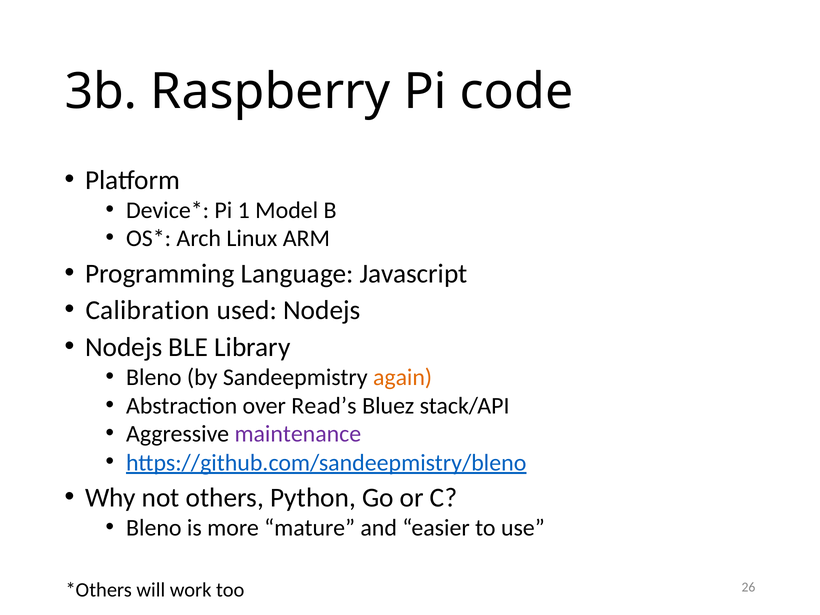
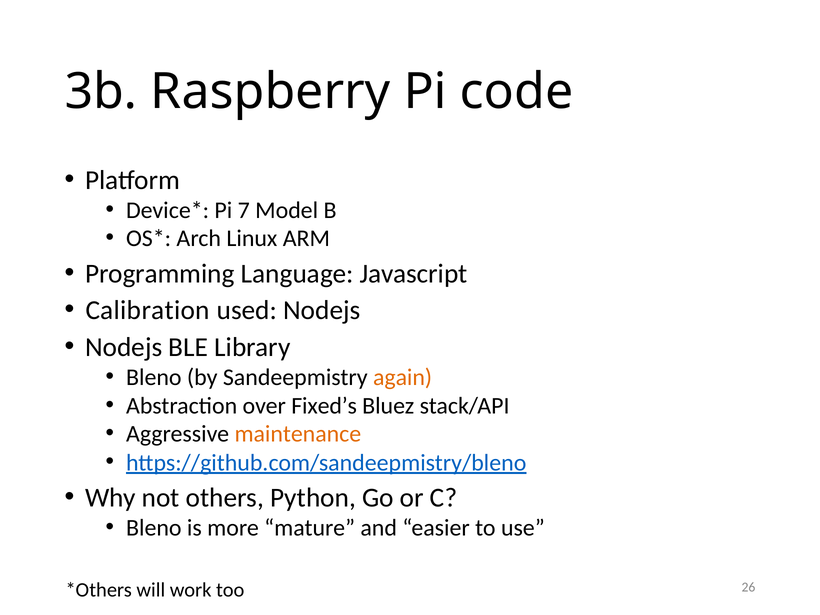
1: 1 -> 7
Read’s: Read’s -> Fixed’s
maintenance colour: purple -> orange
